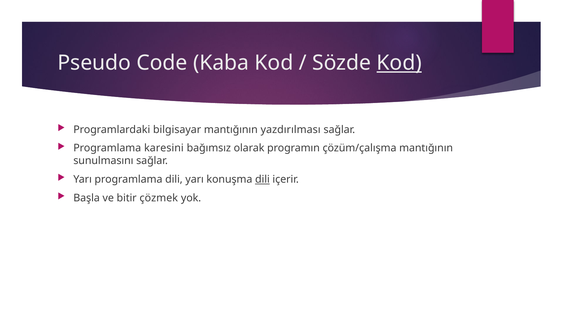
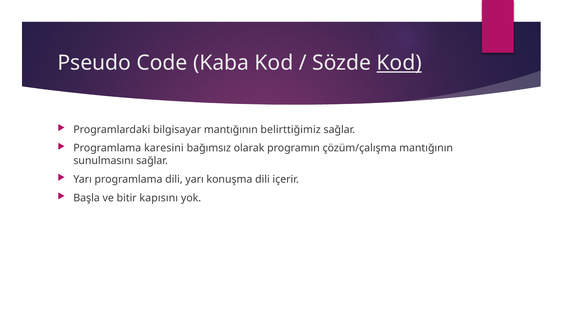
yazdırılması: yazdırılması -> belirttiğimiz
dili at (262, 179) underline: present -> none
çözmek: çözmek -> kapısını
